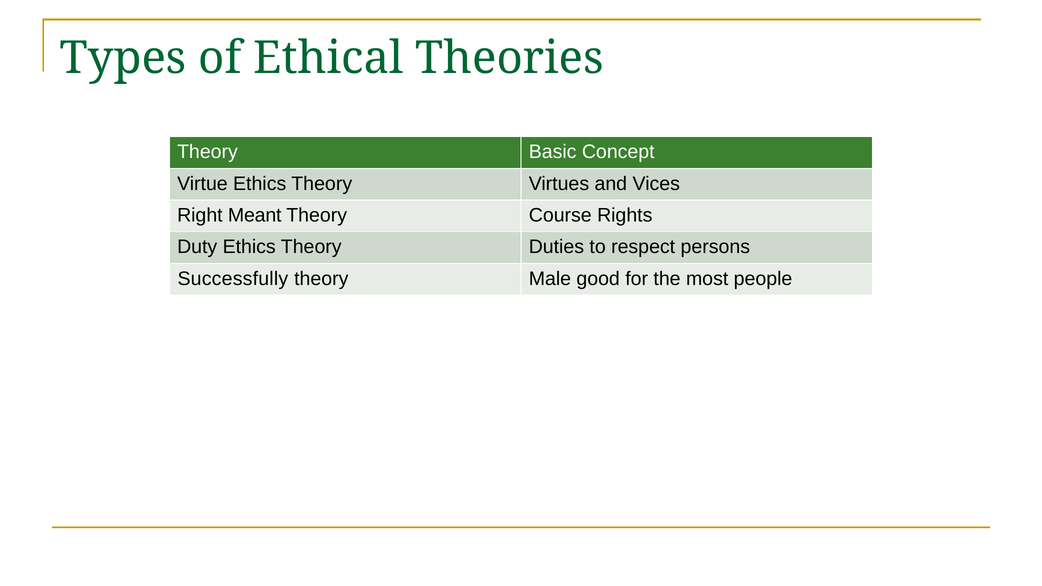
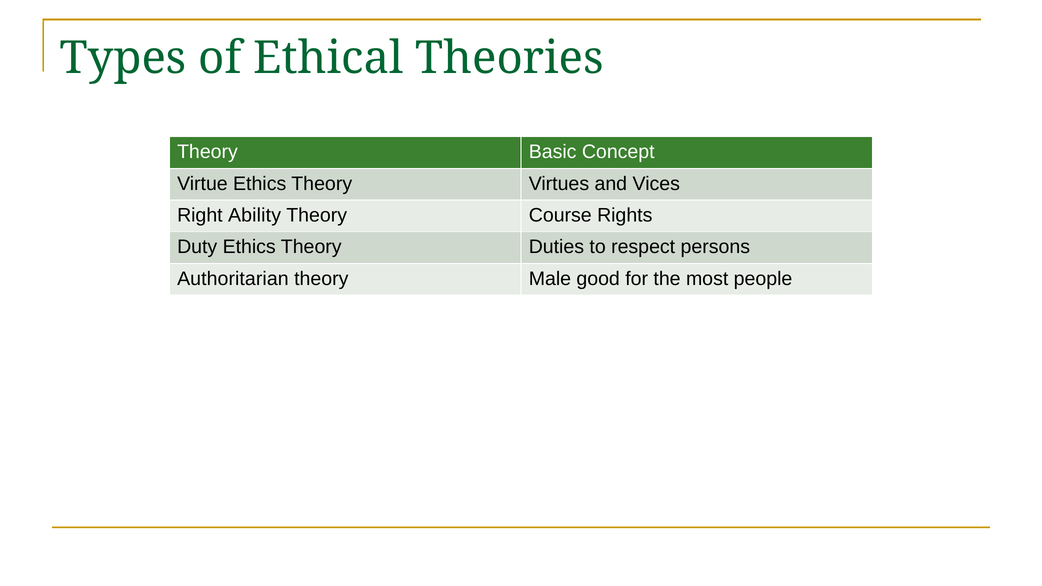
Meant: Meant -> Ability
Successfully: Successfully -> Authoritarian
